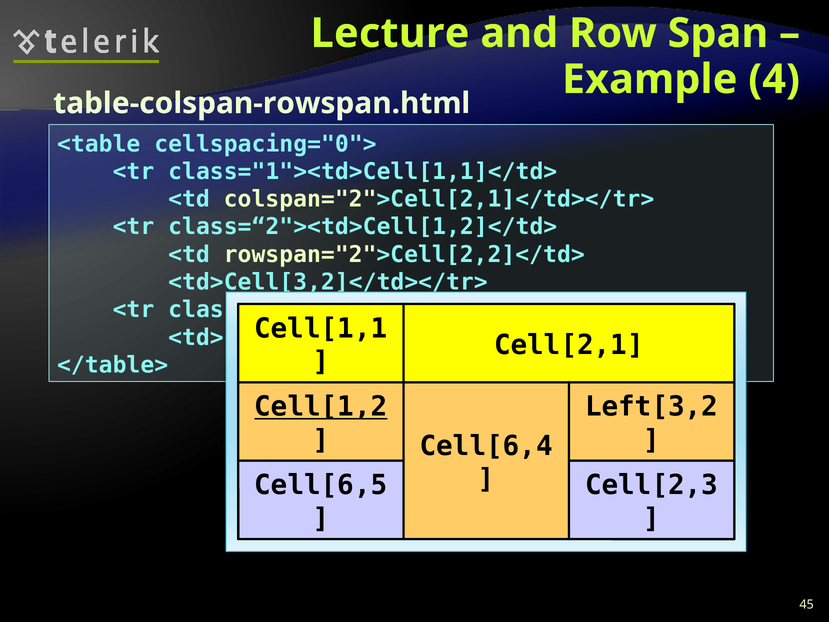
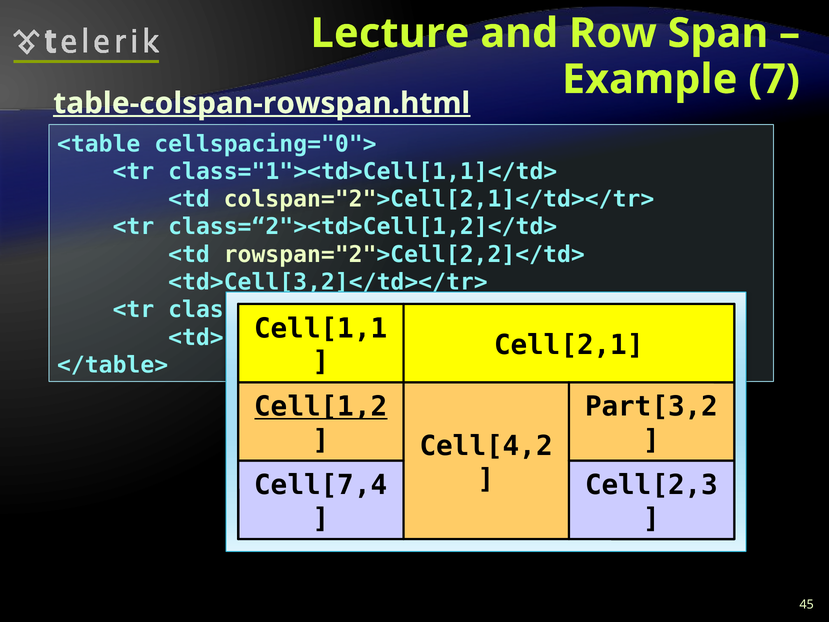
4: 4 -> 7
table-colspan-rowspan.html underline: none -> present
Left[3,2: Left[3,2 -> Part[3,2
Cell[6,4: Cell[6,4 -> Cell[4,2
Cell[6,5: Cell[6,5 -> Cell[7,4
